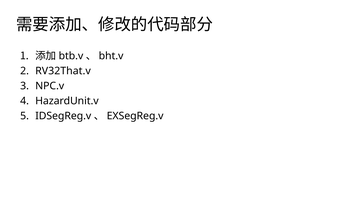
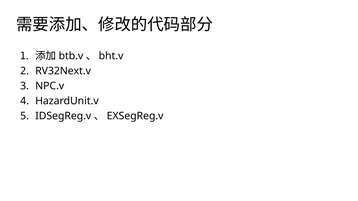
RV32That.v: RV32That.v -> RV32Next.v
